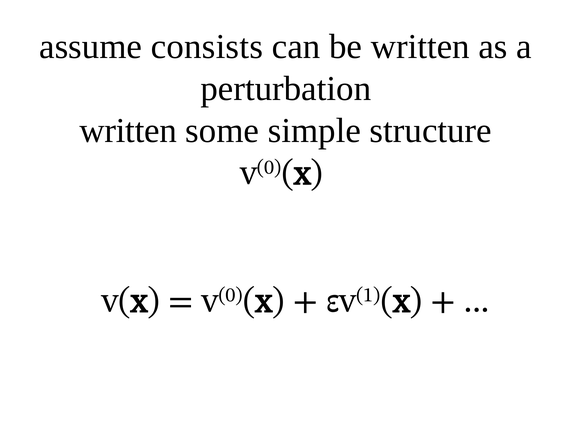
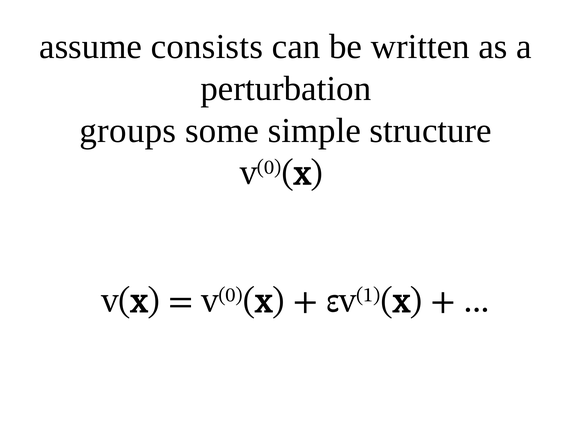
written at (128, 131): written -> groups
